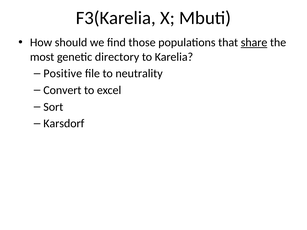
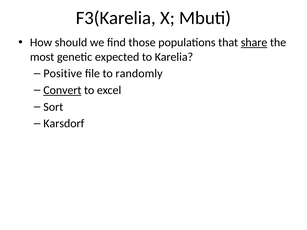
directory: directory -> expected
neutrality: neutrality -> randomly
Convert underline: none -> present
